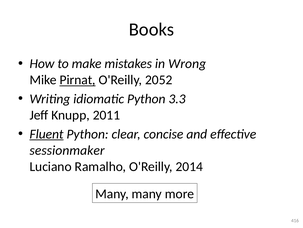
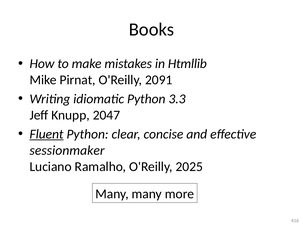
Wrong: Wrong -> Htmllib
Pirnat underline: present -> none
2052: 2052 -> 2091
2011: 2011 -> 2047
2014: 2014 -> 2025
